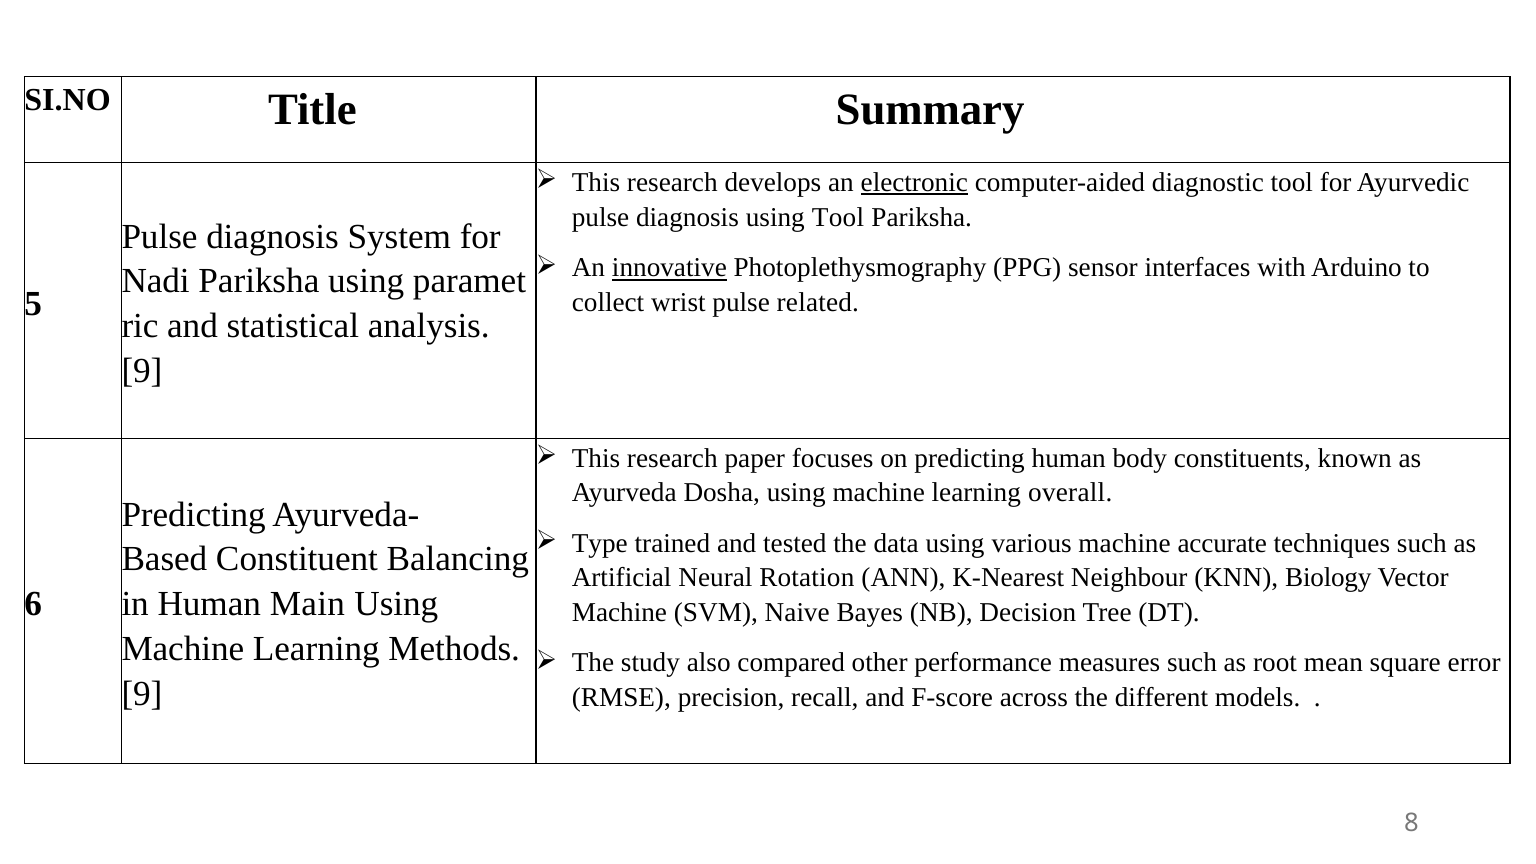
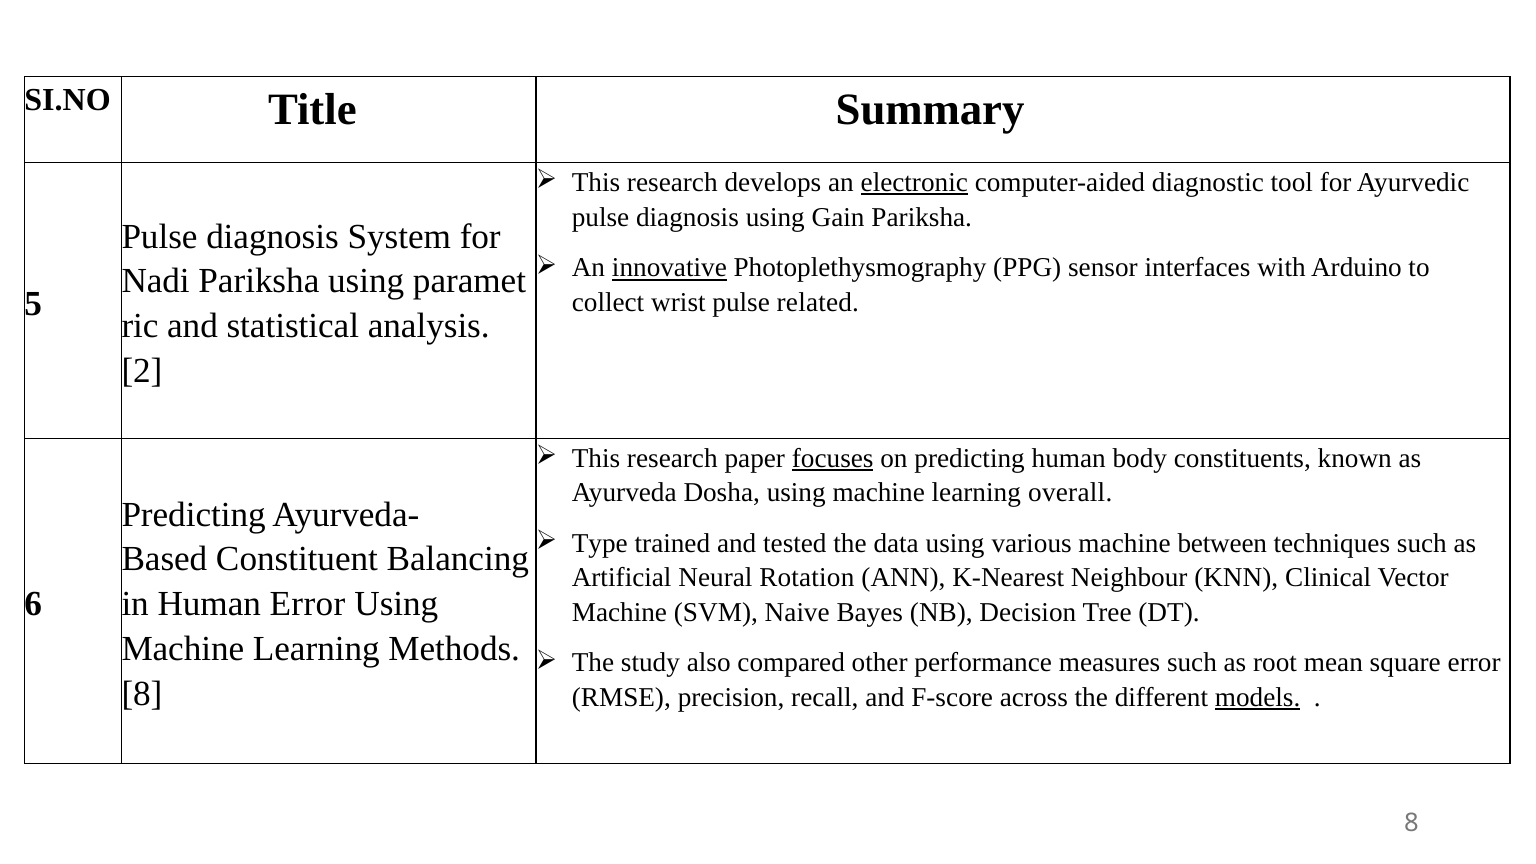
using Tool: Tool -> Gain
9 at (142, 371): 9 -> 2
focuses underline: none -> present
accurate: accurate -> between
Biology: Biology -> Clinical
Human Main: Main -> Error
9 at (142, 694): 9 -> 8
models underline: none -> present
